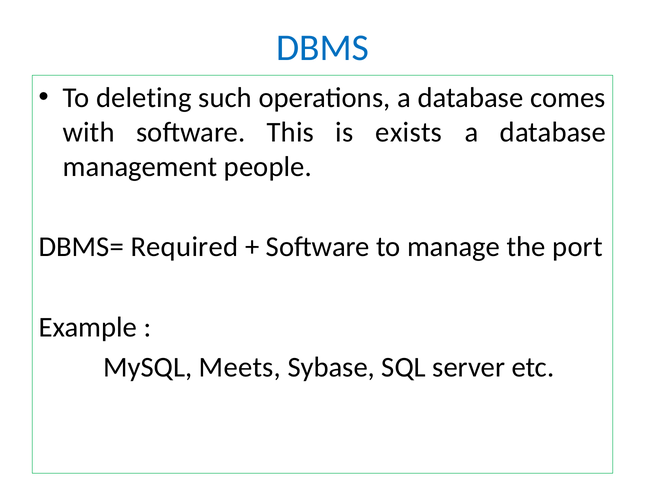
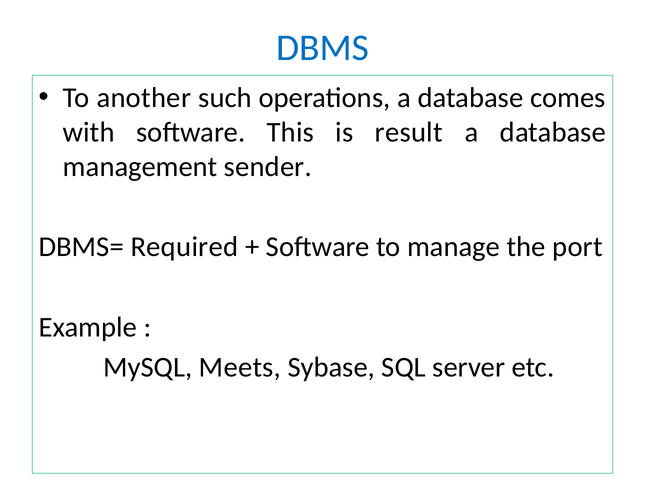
deleting: deleting -> another
exists: exists -> result
people: people -> sender
